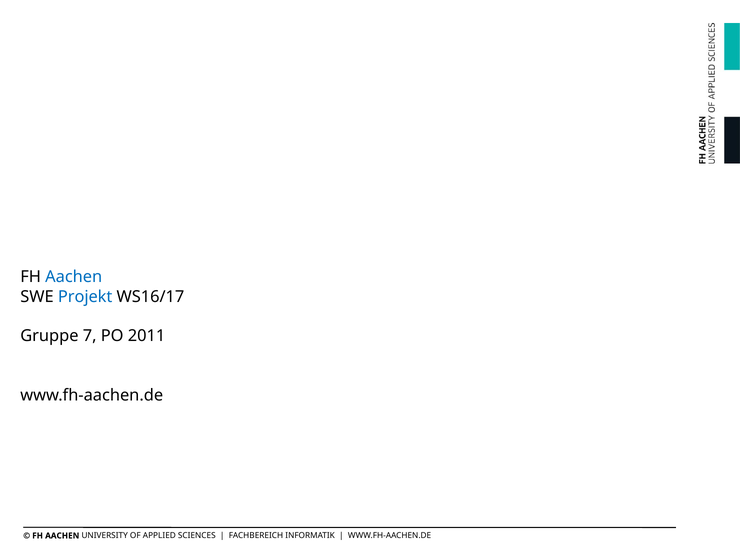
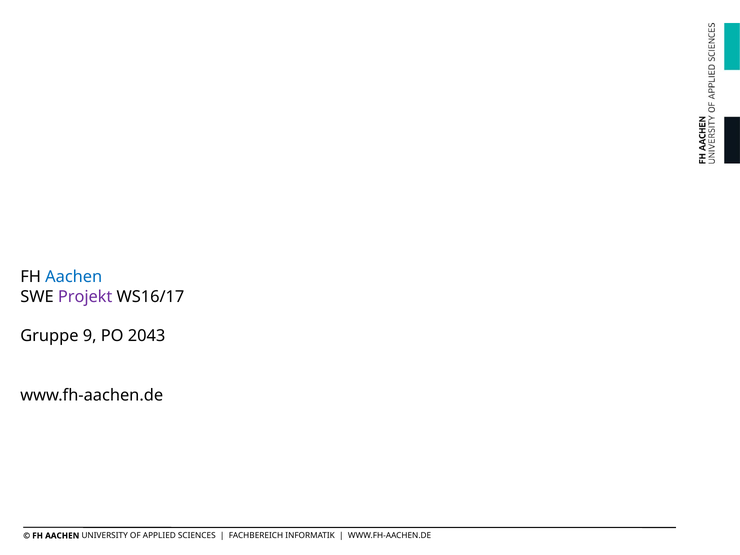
Projekt colour: blue -> purple
7: 7 -> 9
2011: 2011 -> 2043
